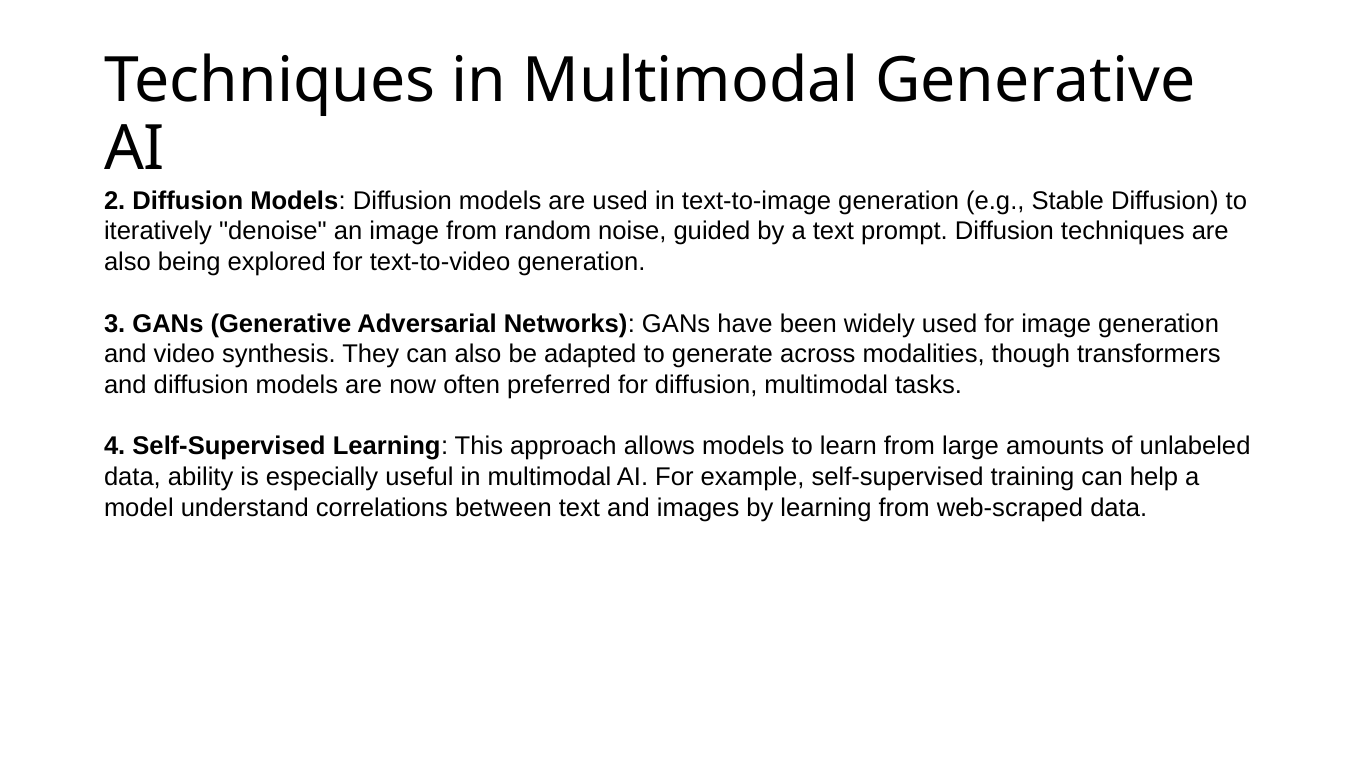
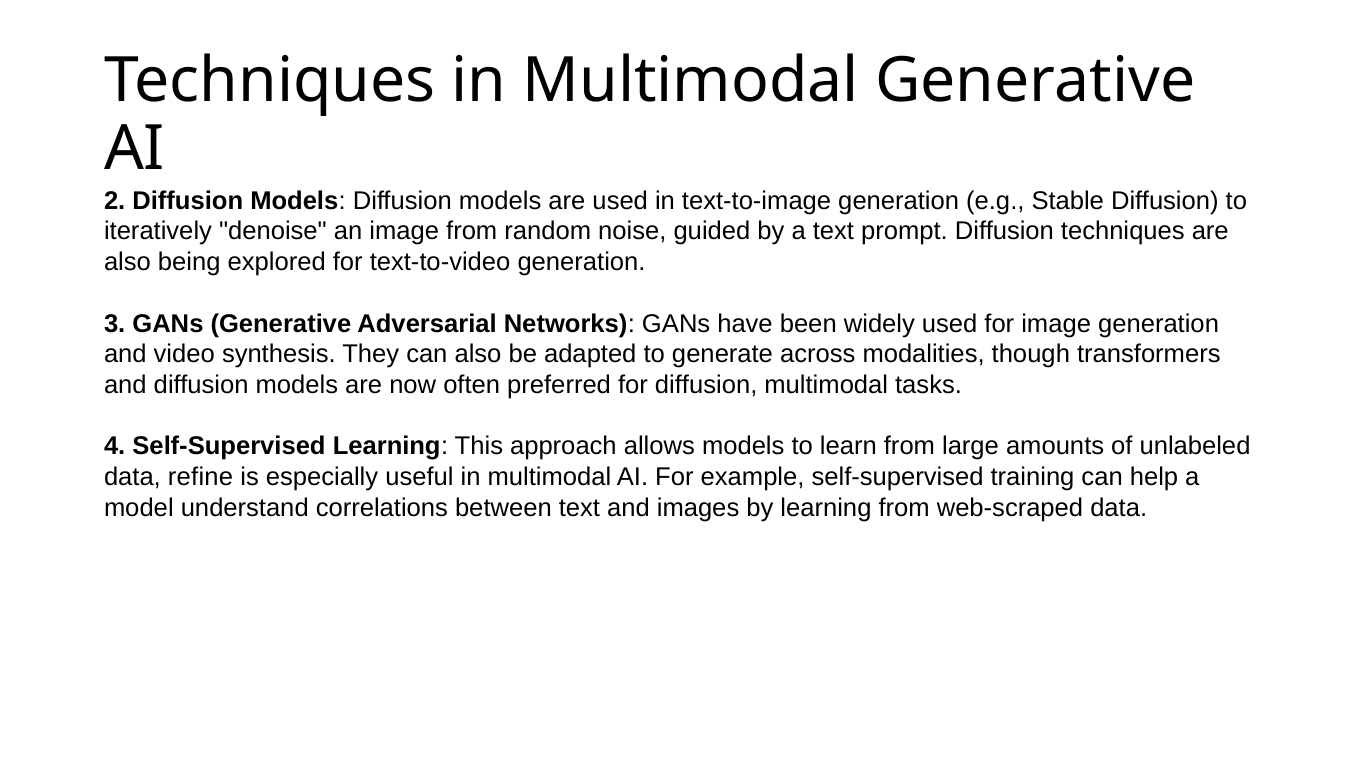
ability: ability -> refine
